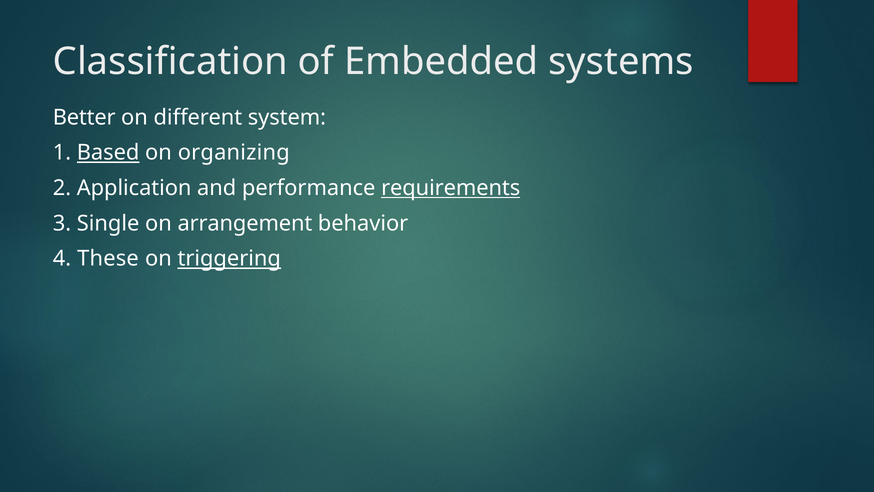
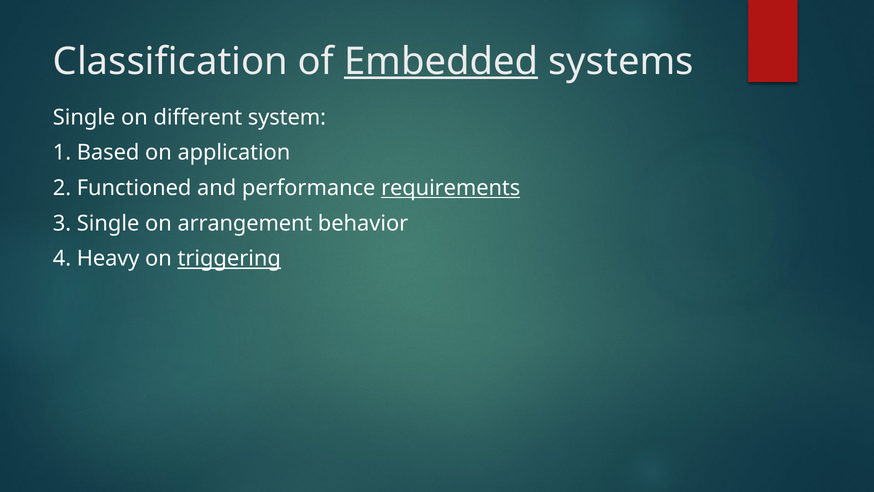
Embedded underline: none -> present
Better at (84, 117): Better -> Single
Based underline: present -> none
organizing: organizing -> application
Application: Application -> Functioned
These: These -> Heavy
